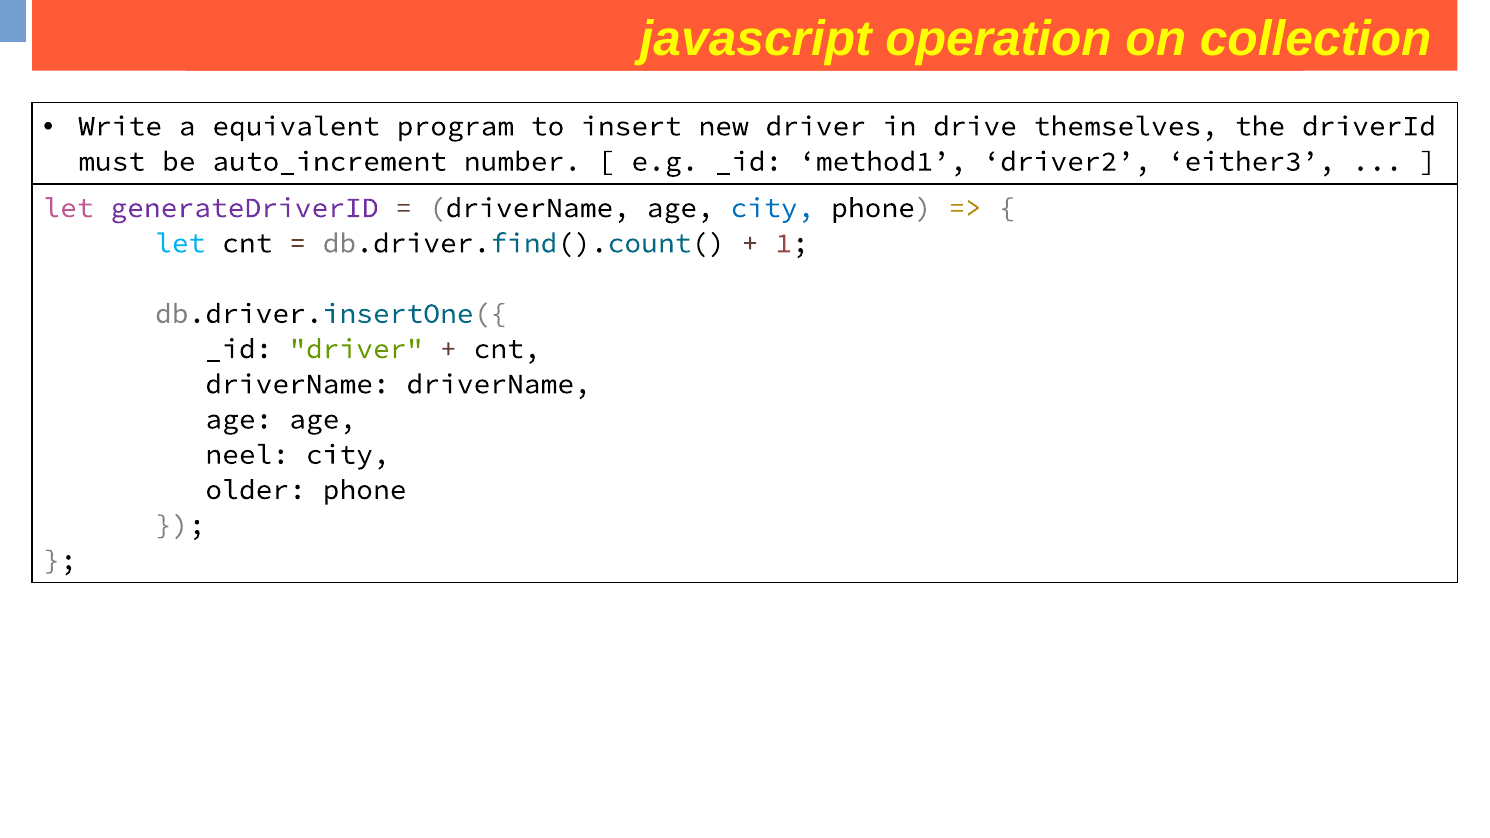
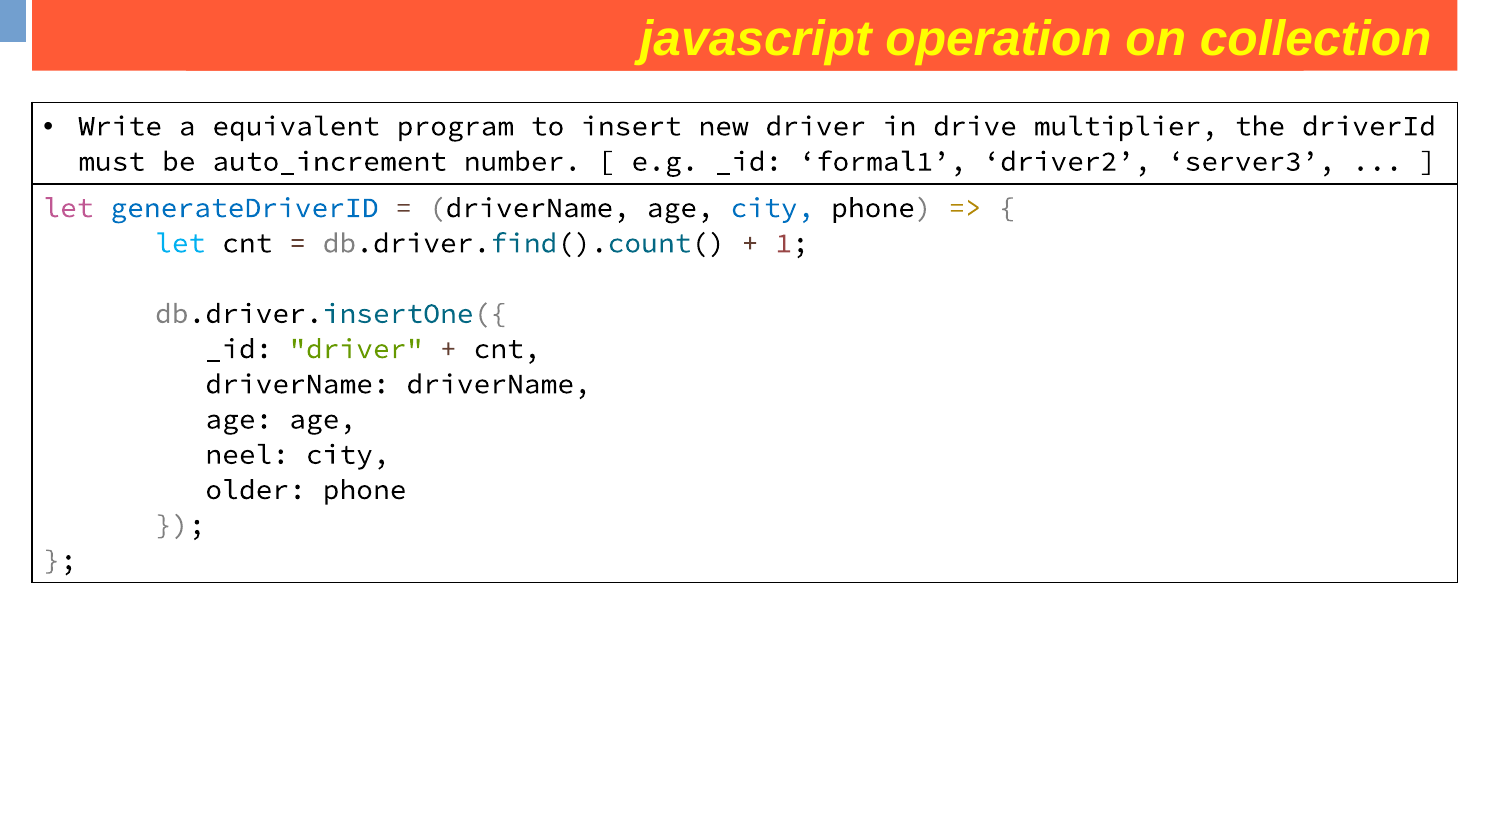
themselves: themselves -> multiplier
method1: method1 -> formal1
either3: either3 -> server3
generateDriverID colour: purple -> blue
